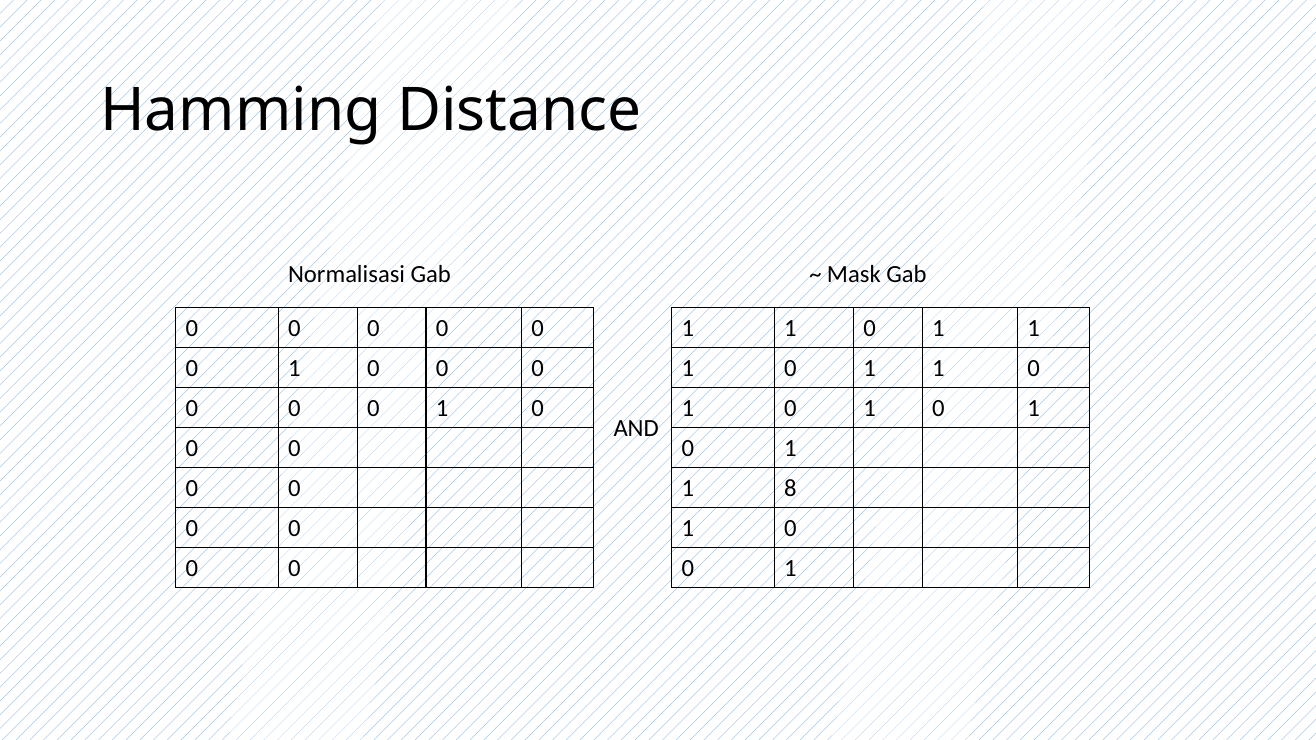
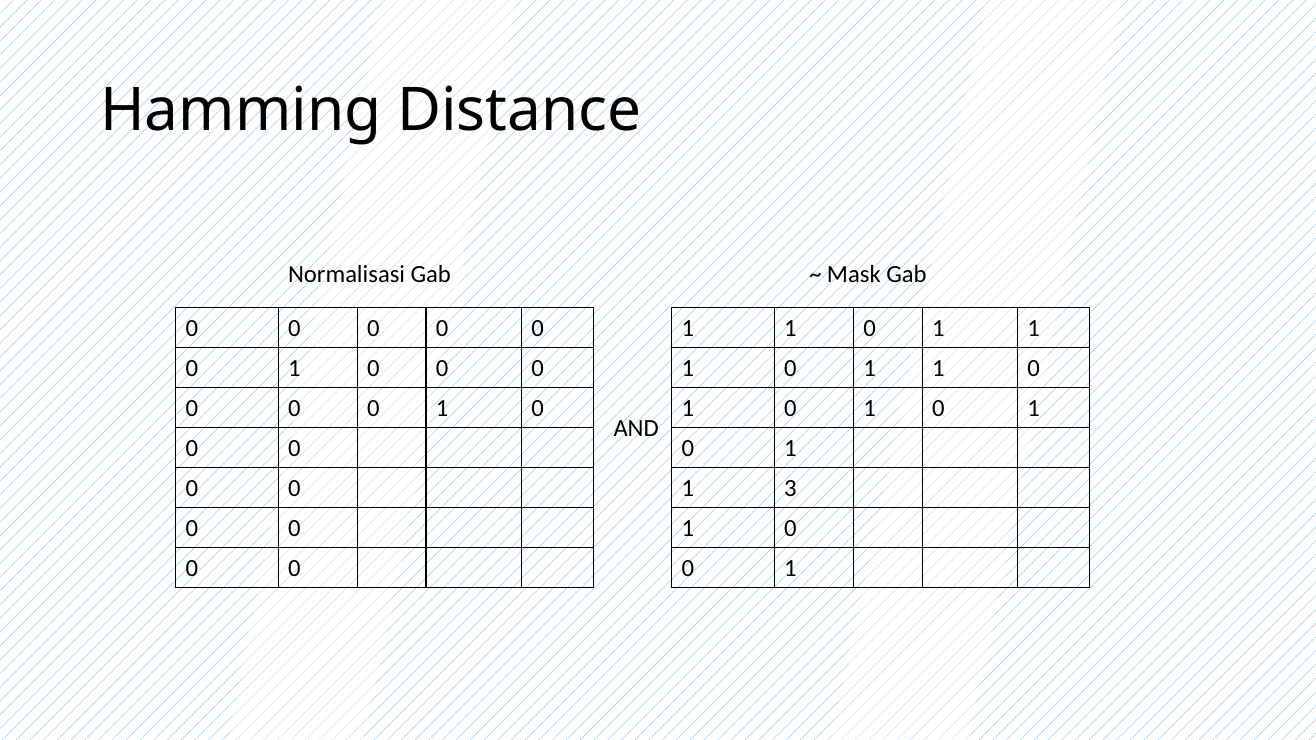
8: 8 -> 3
